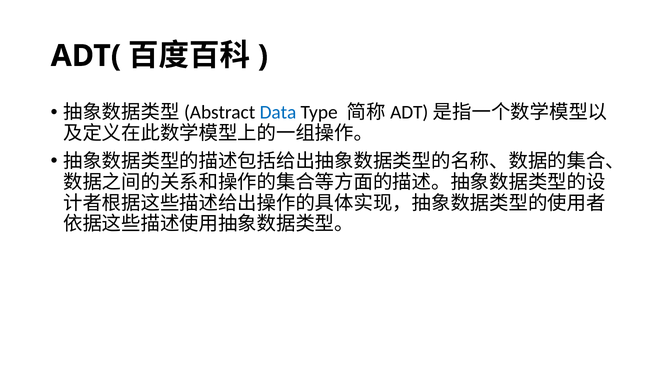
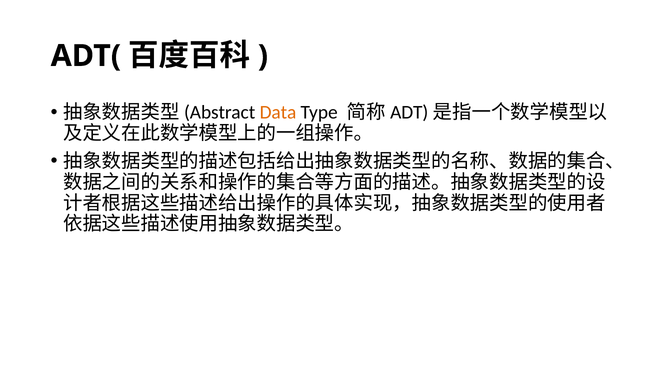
Data colour: blue -> orange
